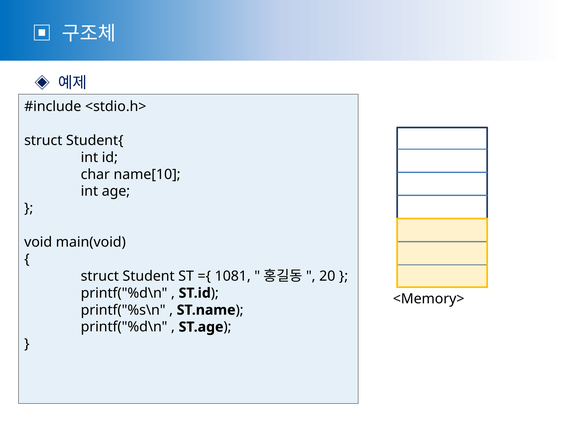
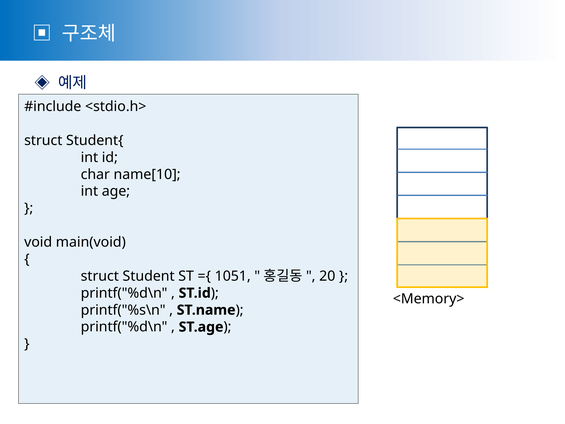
1081: 1081 -> 1051
